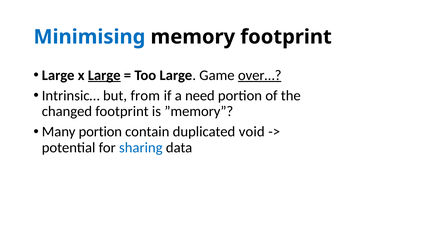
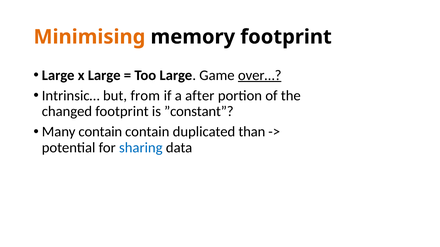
Minimising colour: blue -> orange
Large at (104, 75) underline: present -> none
need: need -> after
”memory: ”memory -> ”constant
Many portion: portion -> contain
void: void -> than
